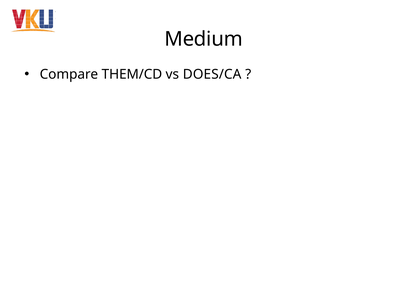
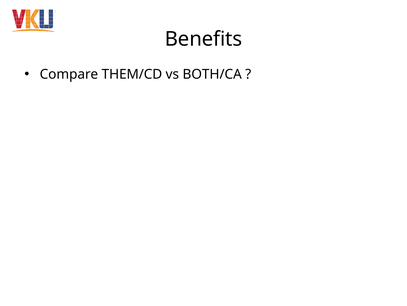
Medium: Medium -> Benefits
DOES/CA: DOES/CA -> BOTH/CA
